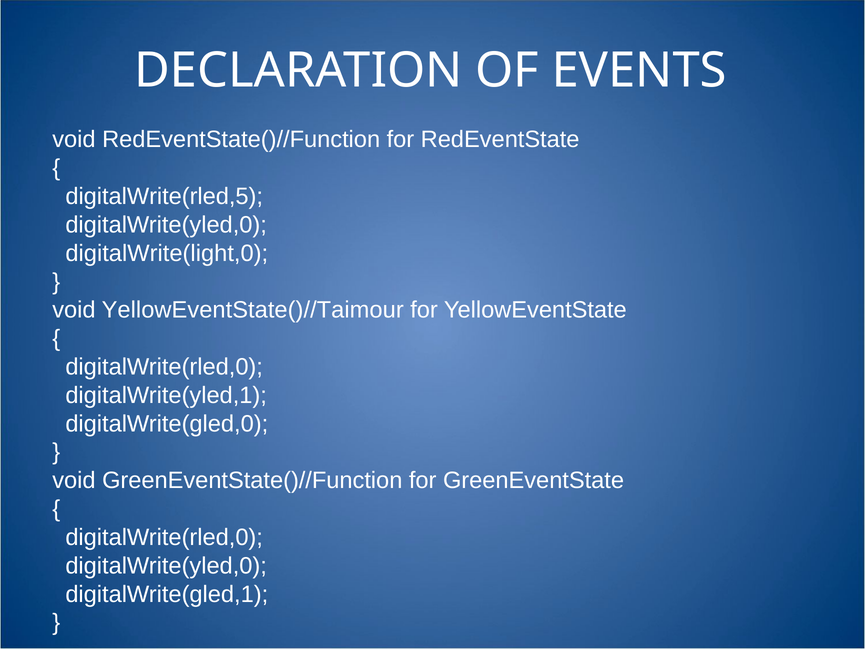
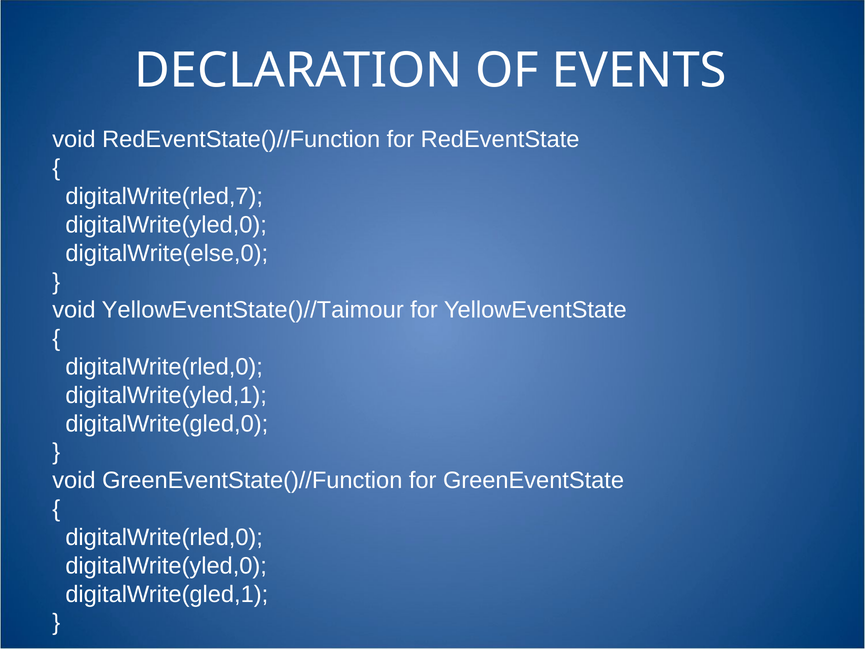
digitalWrite(rled,5: digitalWrite(rled,5 -> digitalWrite(rled,7
digitalWrite(light,0: digitalWrite(light,0 -> digitalWrite(else,0
